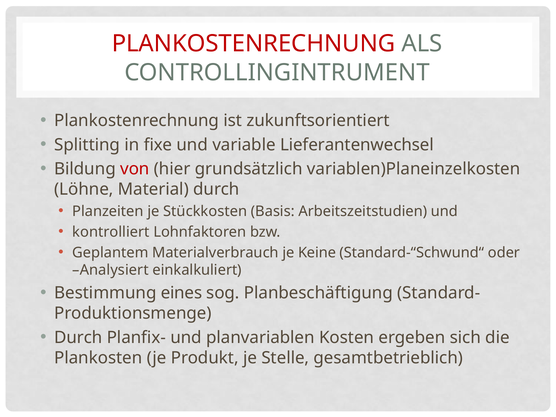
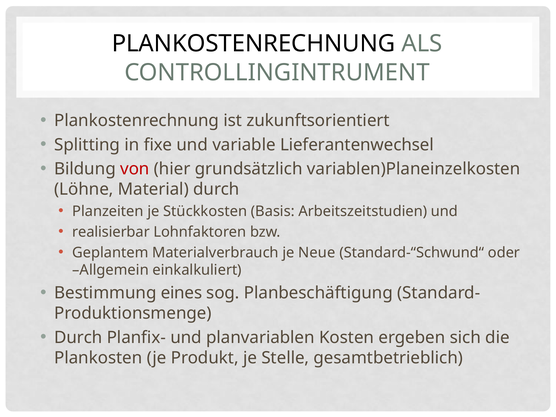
PLANKOSTENRECHNUNG at (253, 44) colour: red -> black
kontrolliert: kontrolliert -> realisierbar
Keine: Keine -> Neue
Analysiert: Analysiert -> Allgemein
